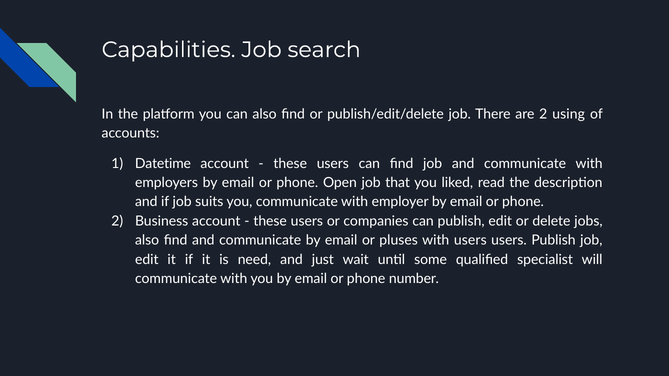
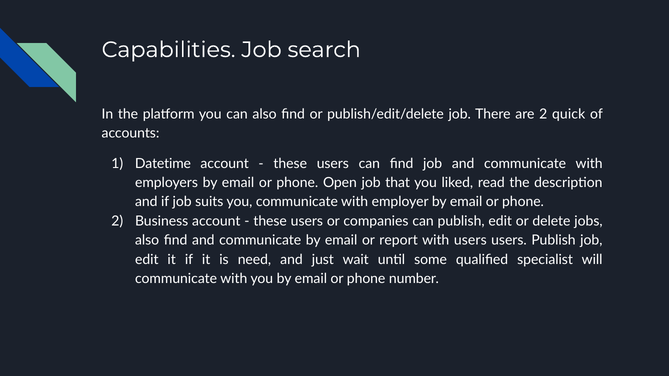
using: using -> quick
pluses: pluses -> report
